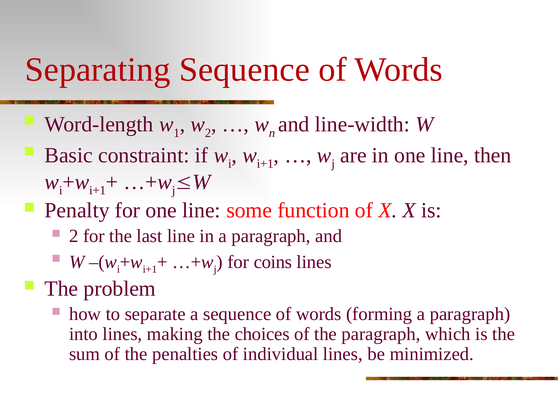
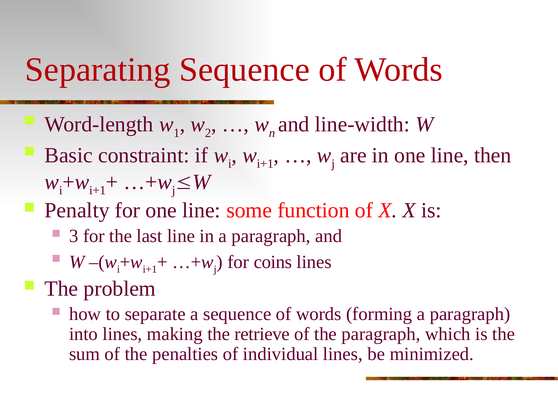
2 at (74, 236): 2 -> 3
choices: choices -> retrieve
